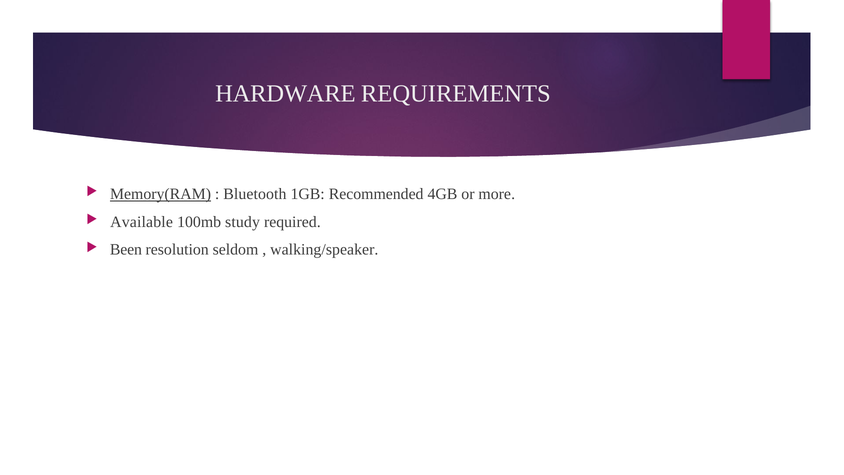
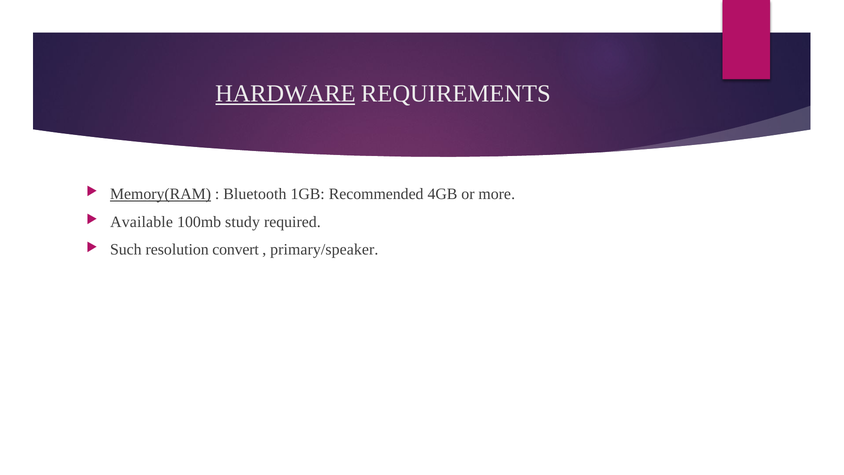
HARDWARE underline: none -> present
Been: Been -> Such
seldom: seldom -> convert
walking/speaker: walking/speaker -> primary/speaker
